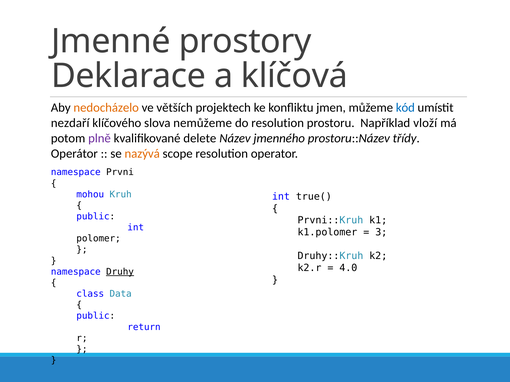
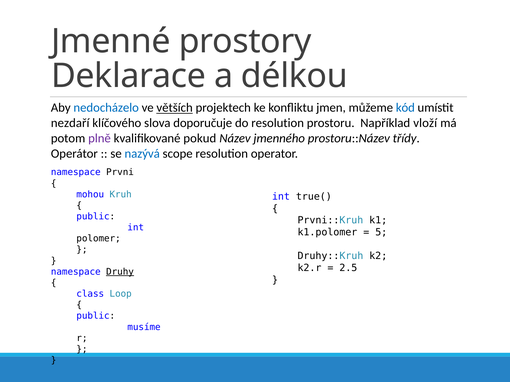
klíčová: klíčová -> délkou
nedocházelo colour: orange -> blue
větších underline: none -> present
nemůžeme: nemůžeme -> doporučuje
delete: delete -> pokud
nazývá colour: orange -> blue
3: 3 -> 5
4.0: 4.0 -> 2.5
Data: Data -> Loop
return: return -> musíme
